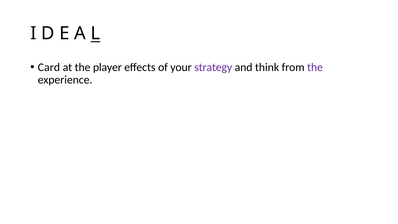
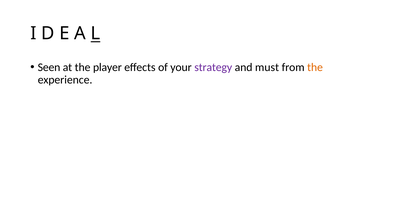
Card: Card -> Seen
think: think -> must
the at (315, 67) colour: purple -> orange
